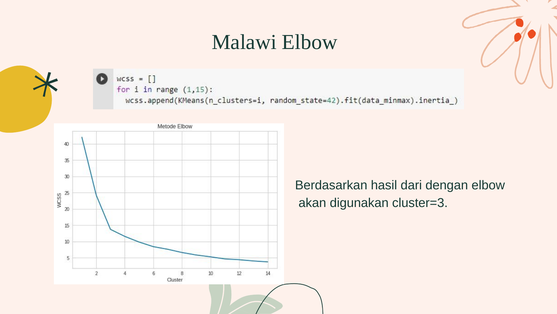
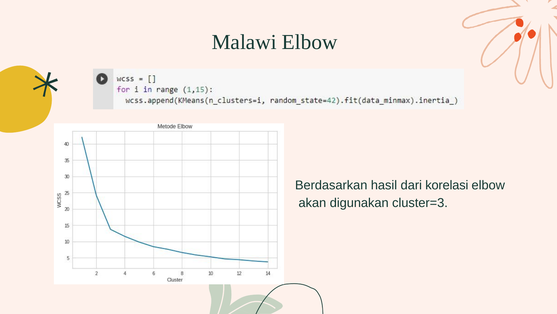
dengan: dengan -> korelasi
